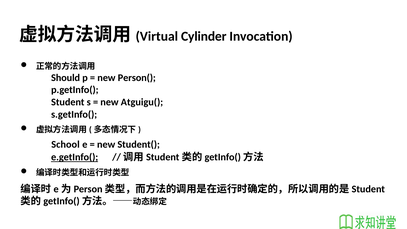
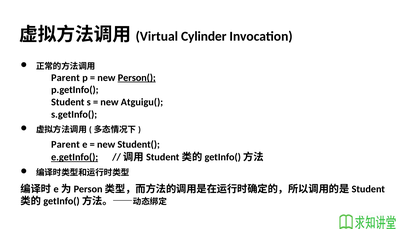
Should at (66, 78): Should -> Parent
Person( underline: none -> present
School at (65, 144): School -> Parent
